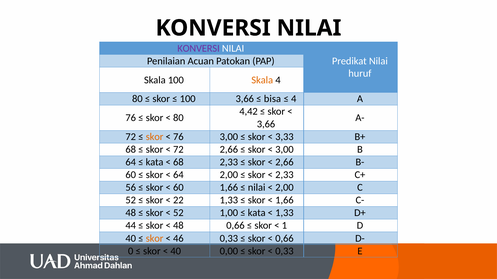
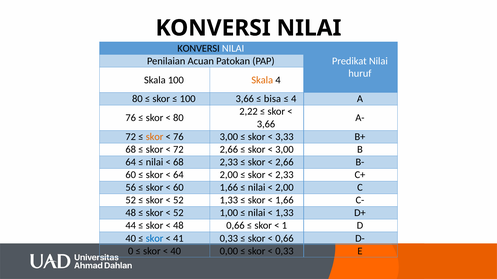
KONVERSI at (199, 48) colour: purple -> black
4,42: 4,42 -> 2,22
kata at (155, 163): kata -> nilai
22 at (178, 201): 22 -> 52
kata at (257, 213): kata -> nilai
skor at (155, 239) colour: orange -> blue
46: 46 -> 41
